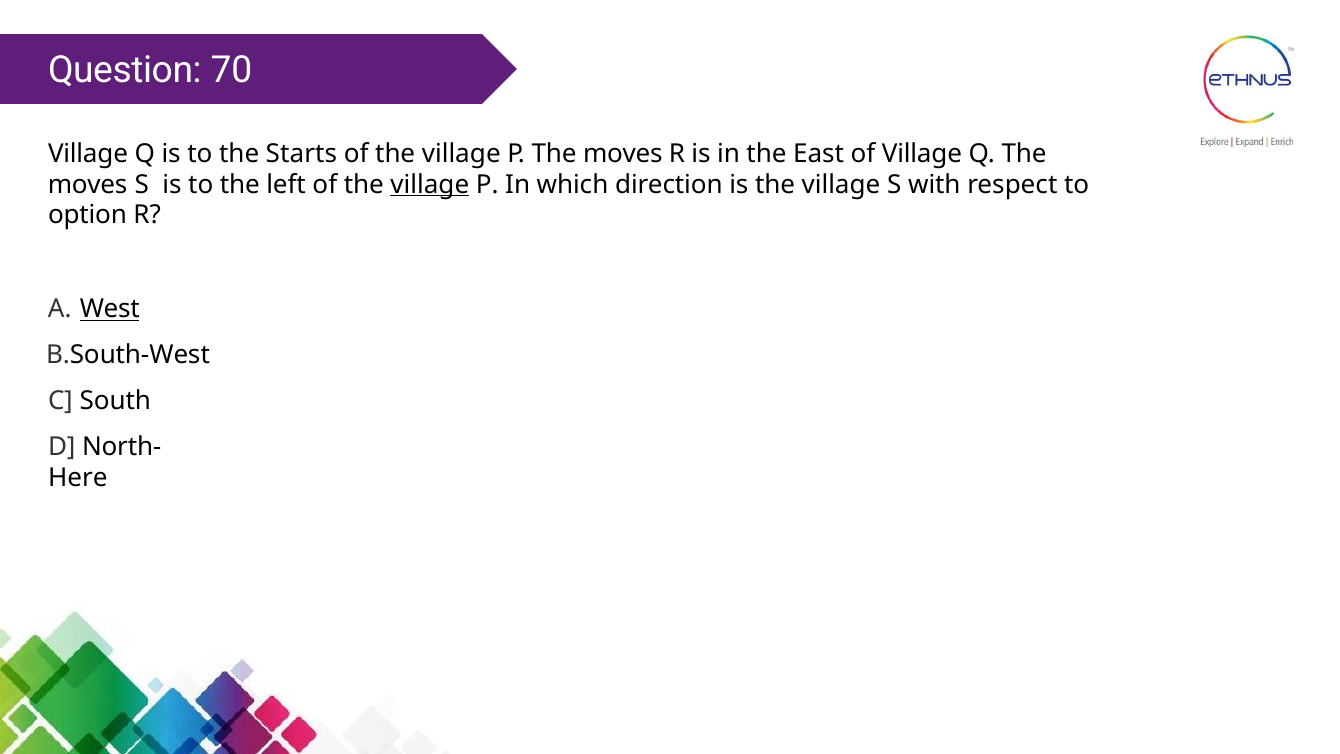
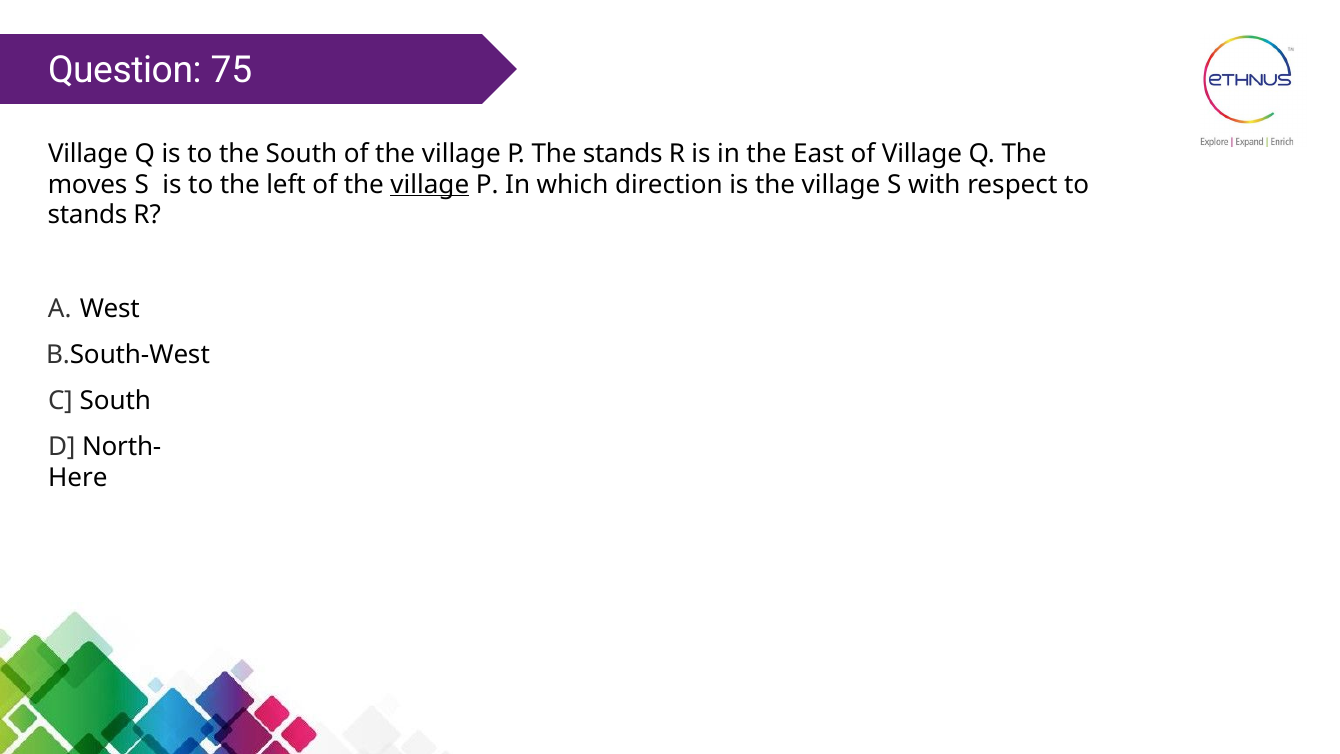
70: 70 -> 75
the Starts: Starts -> South
P The moves: moves -> stands
option at (87, 215): option -> stands
West underline: present -> none
